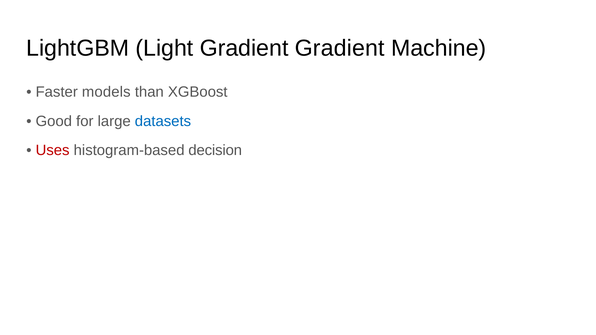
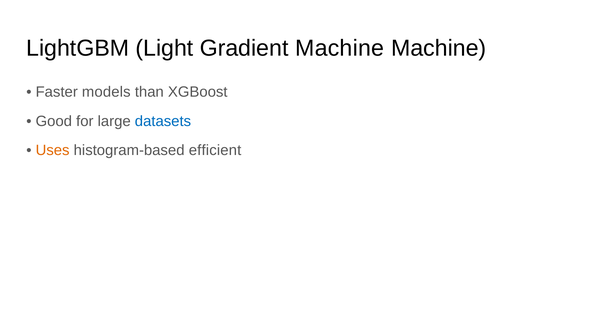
Gradient Gradient: Gradient -> Machine
Uses colour: red -> orange
decision: decision -> efficient
